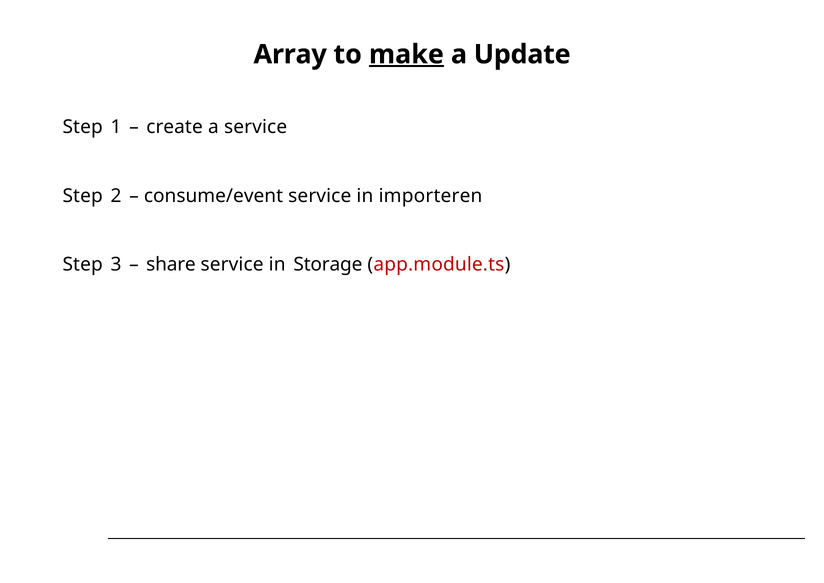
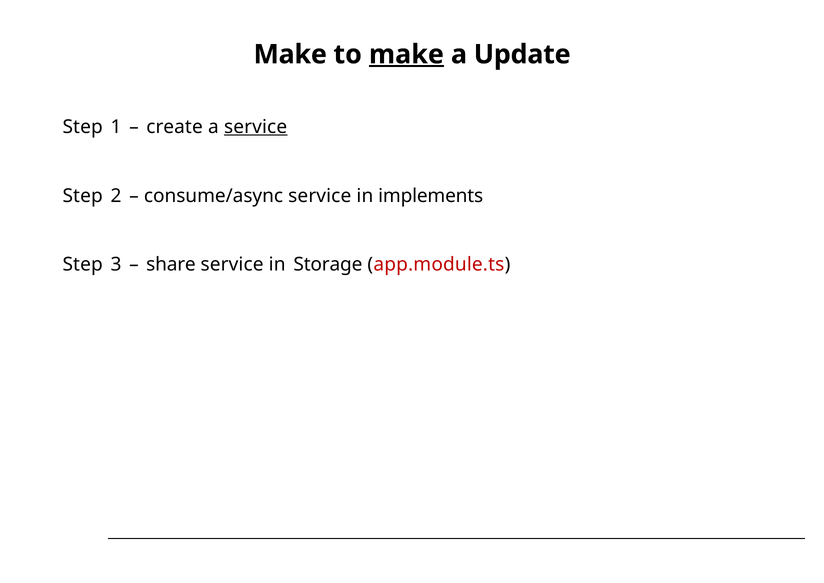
Array at (290, 54): Array -> Make
service at (256, 127) underline: none -> present
consume/event: consume/event -> consume/async
importeren: importeren -> implements
